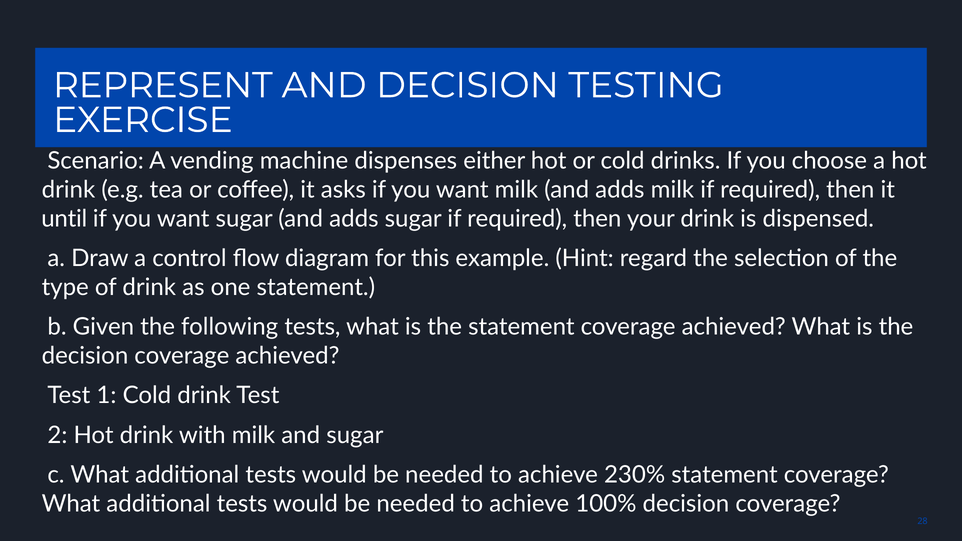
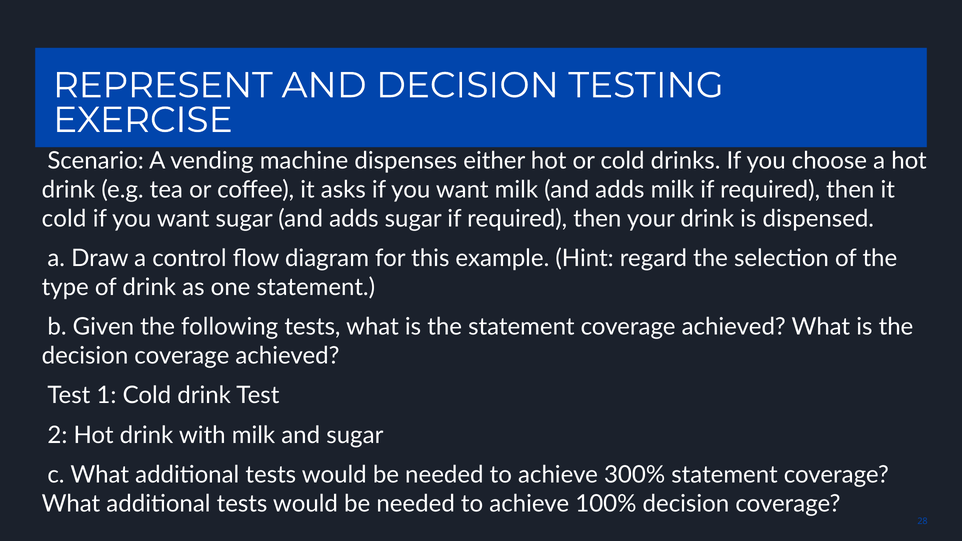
until at (64, 219): until -> cold
230%: 230% -> 300%
